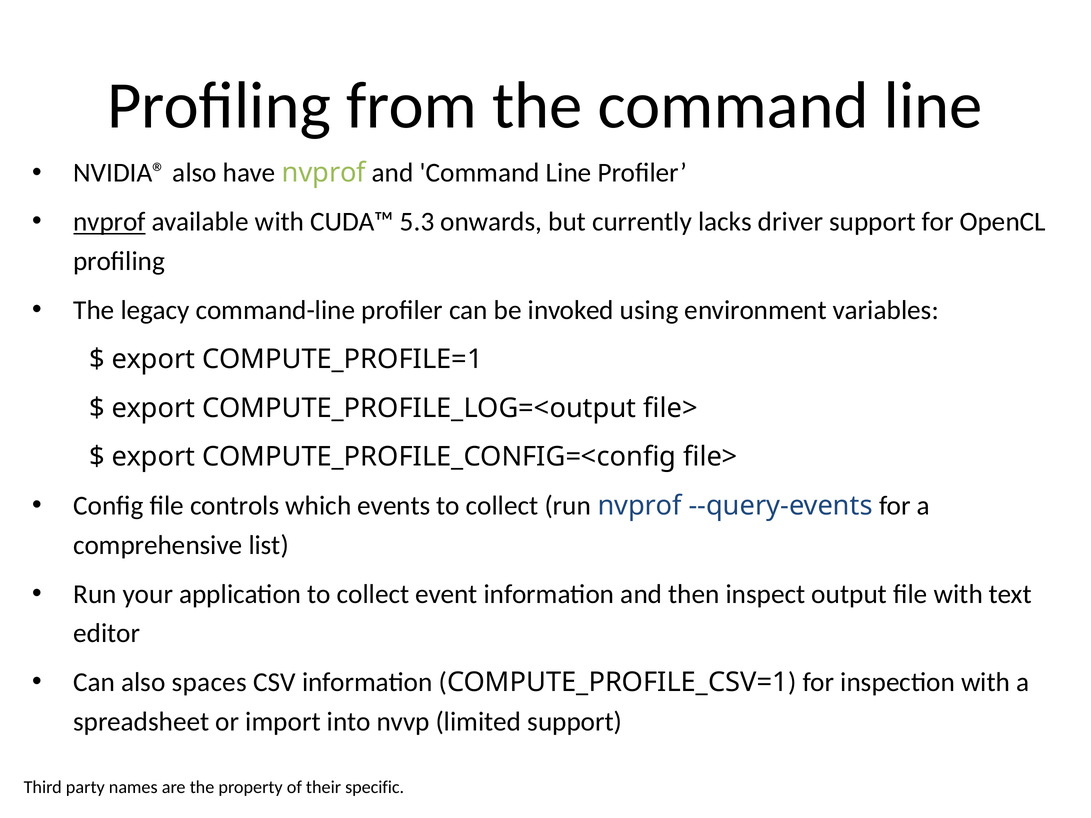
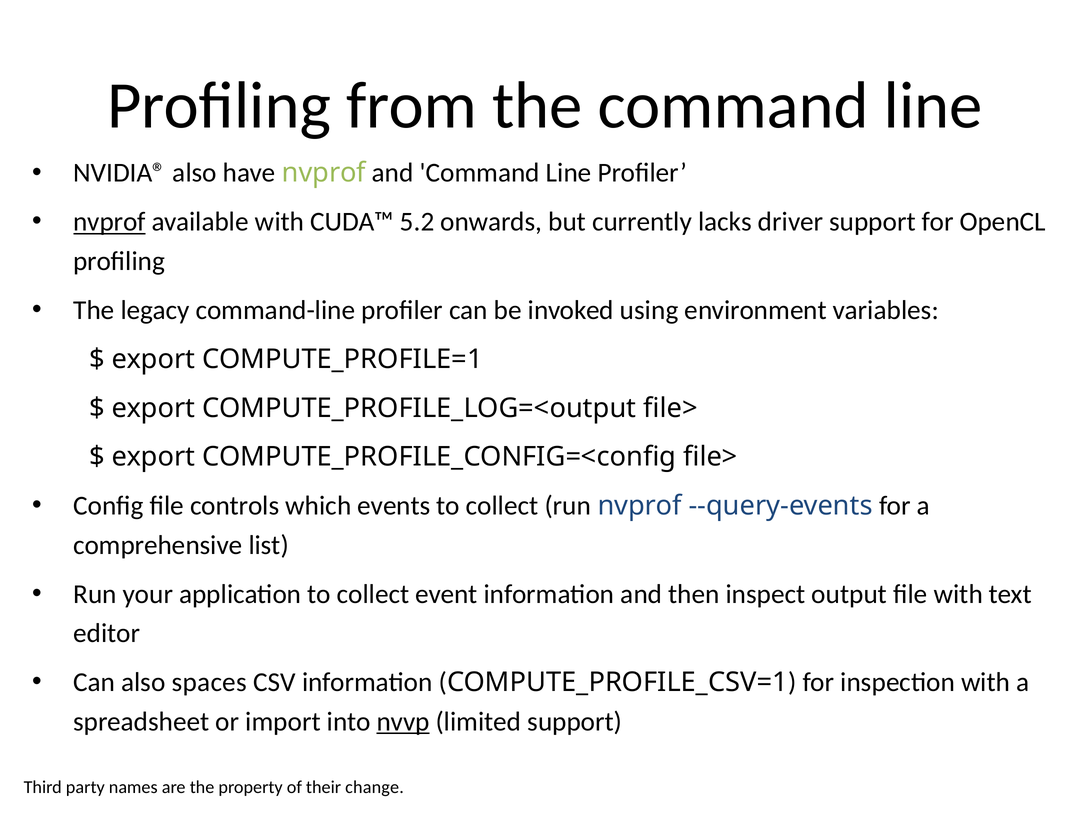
5.3: 5.3 -> 5.2
nvvp underline: none -> present
specific: specific -> change
